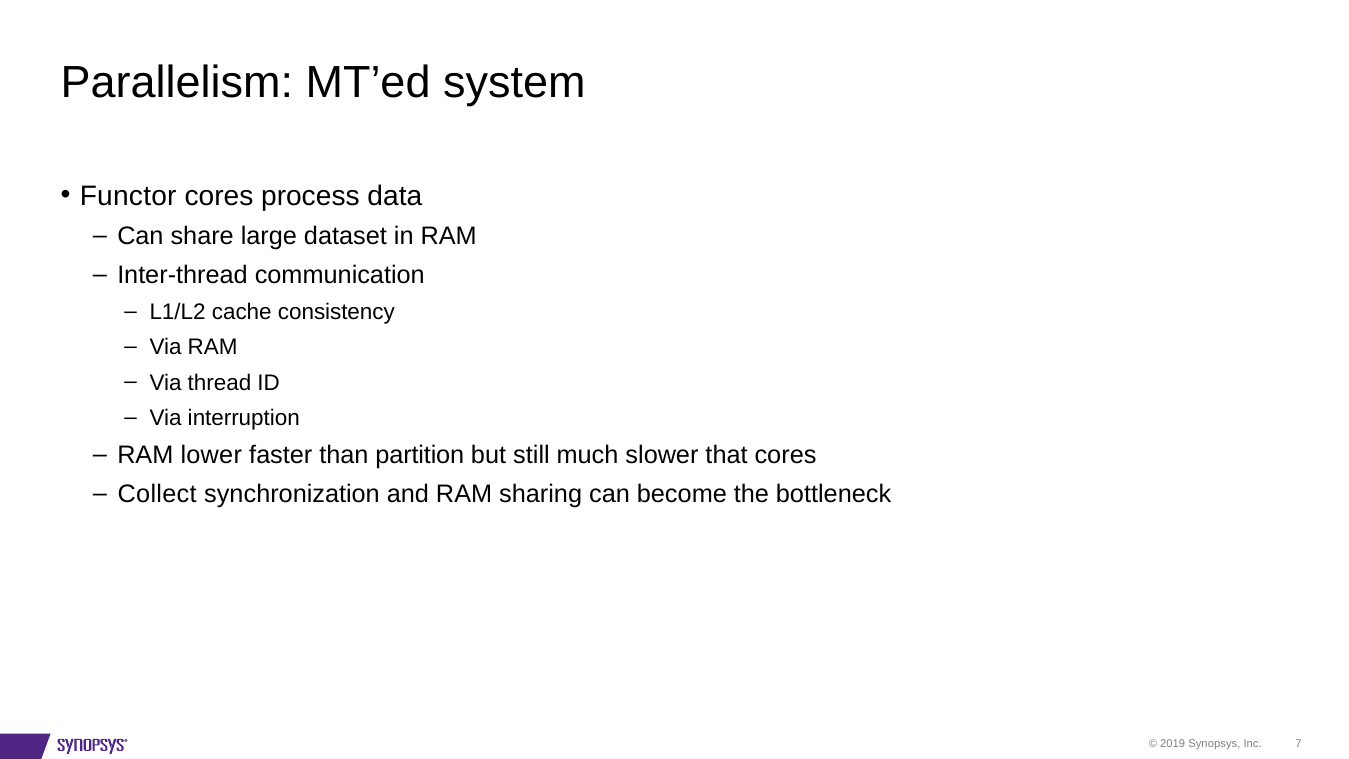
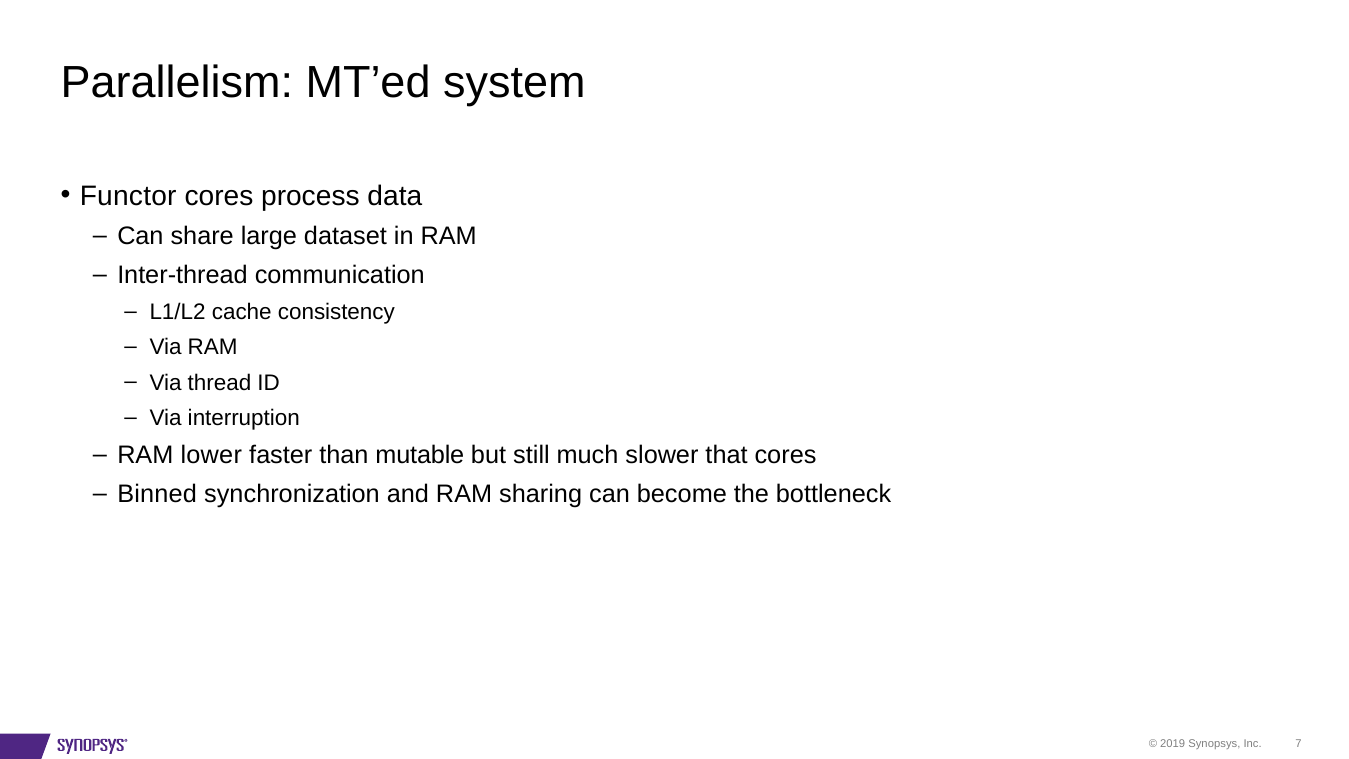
partition: partition -> mutable
Collect: Collect -> Binned
